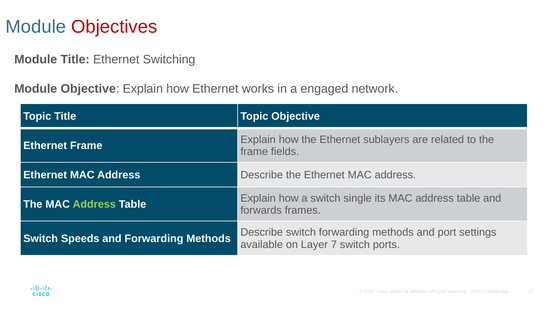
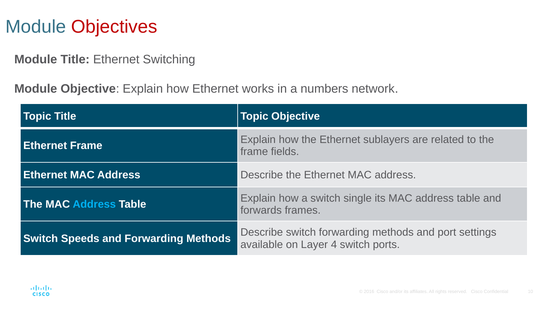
engaged: engaged -> numbers
Address at (94, 205) colour: light green -> light blue
7: 7 -> 4
